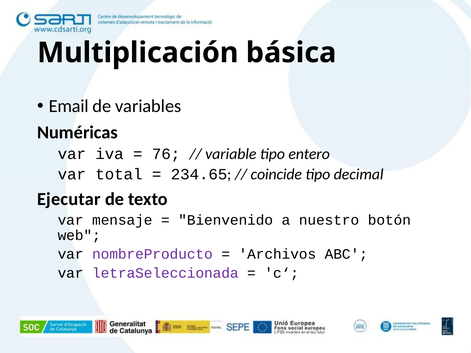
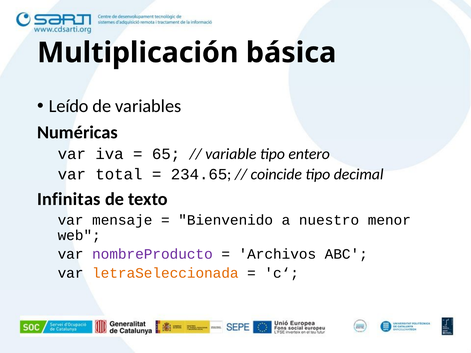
Email: Email -> Leído
76: 76 -> 65
Ejecutar: Ejecutar -> Infinitas
botón: botón -> menor
letraSeleccionada colour: purple -> orange
